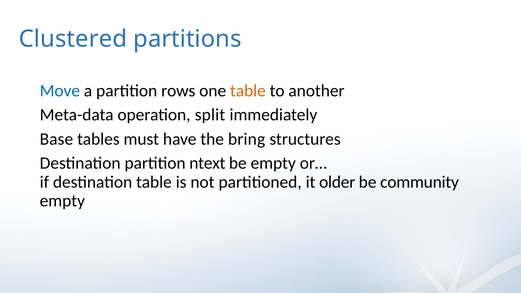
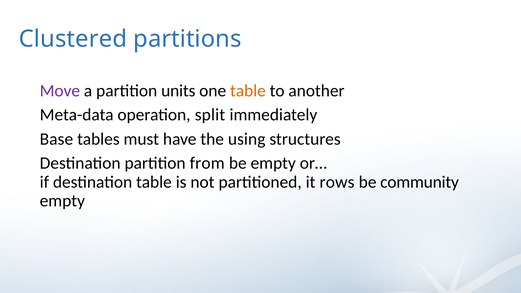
Move colour: blue -> purple
rows: rows -> units
bring: bring -> using
ntext: ntext -> from
older: older -> rows
